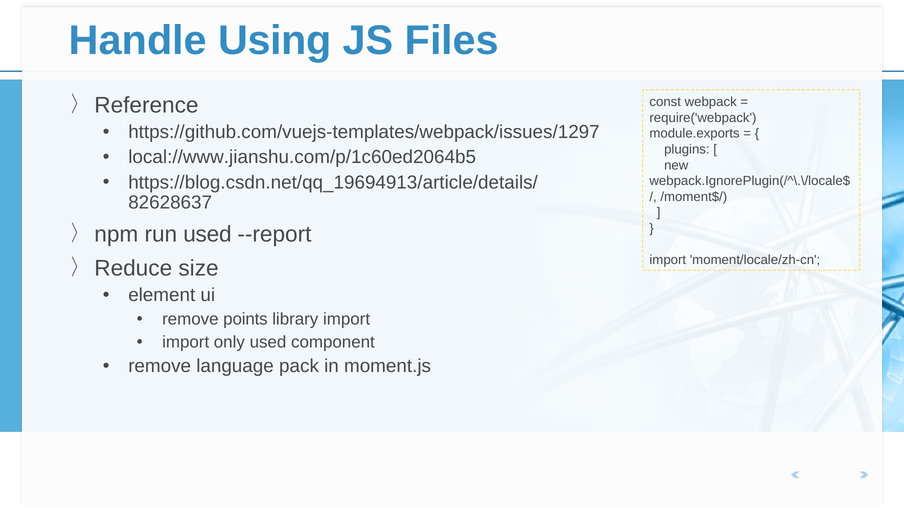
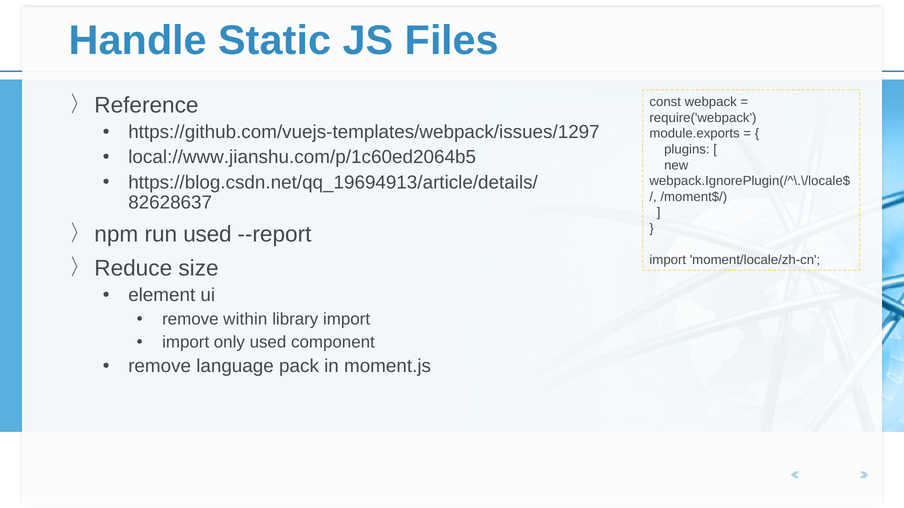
Using: Using -> Static
points: points -> within
